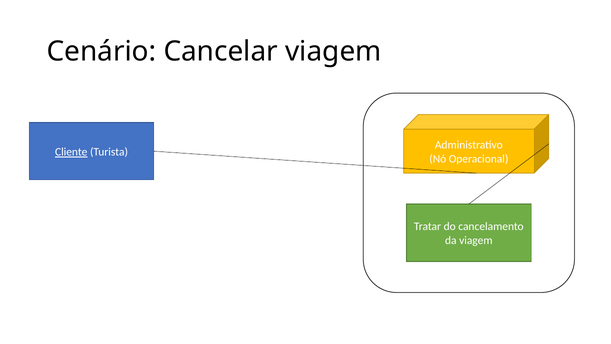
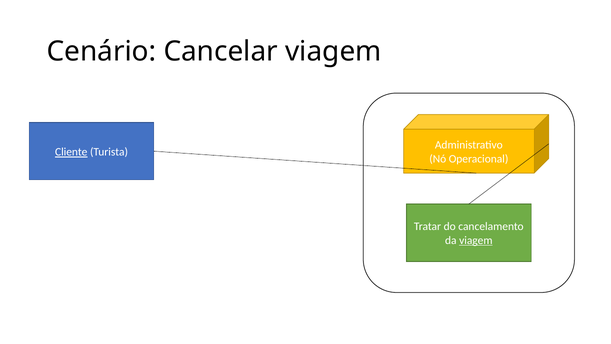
viagem at (476, 240) underline: none -> present
